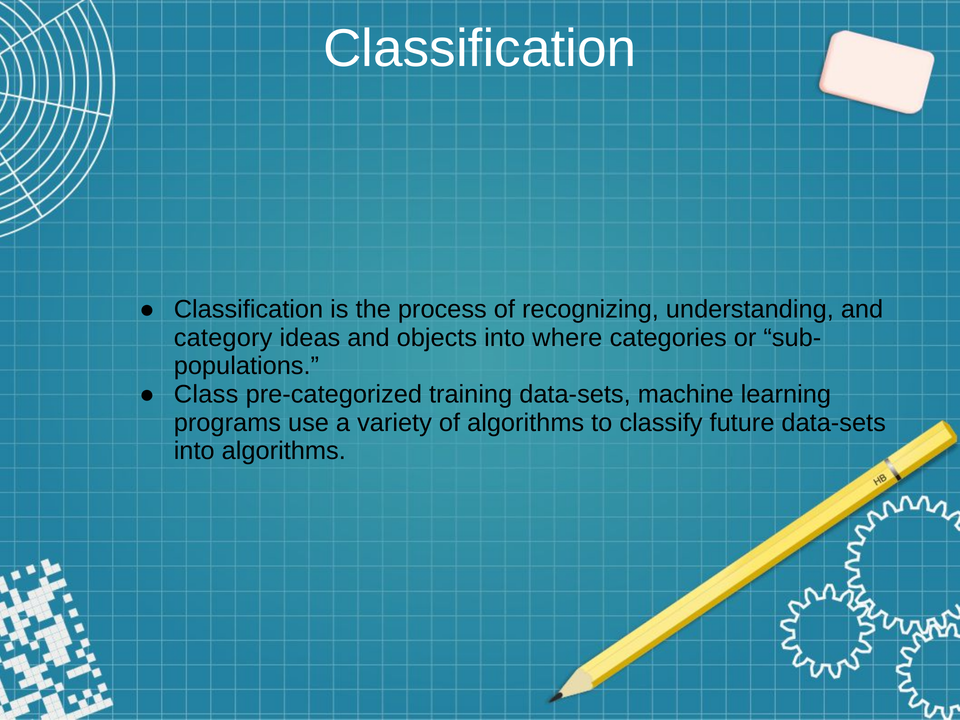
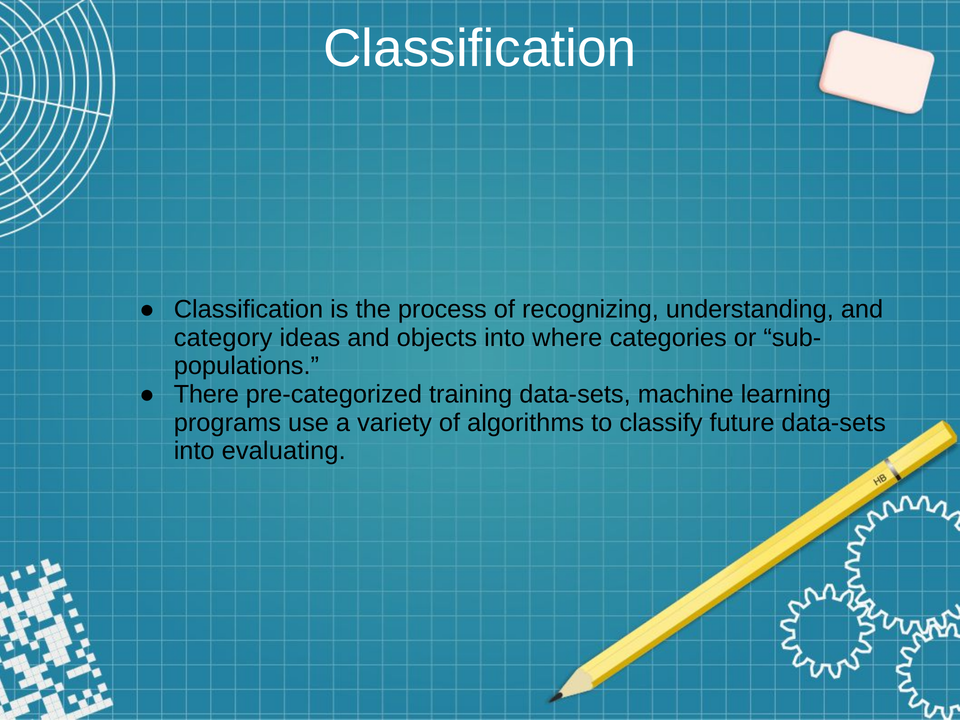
Class: Class -> There
into algorithms: algorithms -> evaluating
